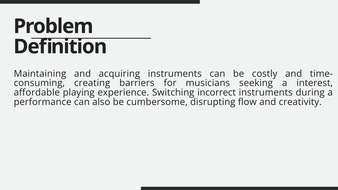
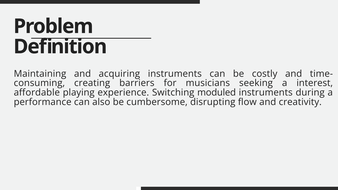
incorrect: incorrect -> moduled
